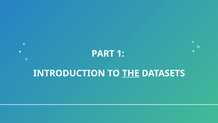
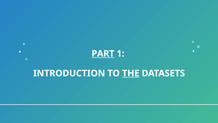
PART underline: none -> present
